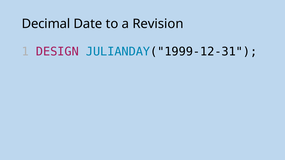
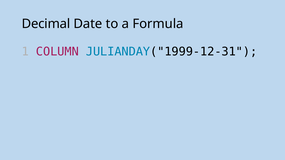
Revision: Revision -> Formula
DESIGN: DESIGN -> COLUMN
